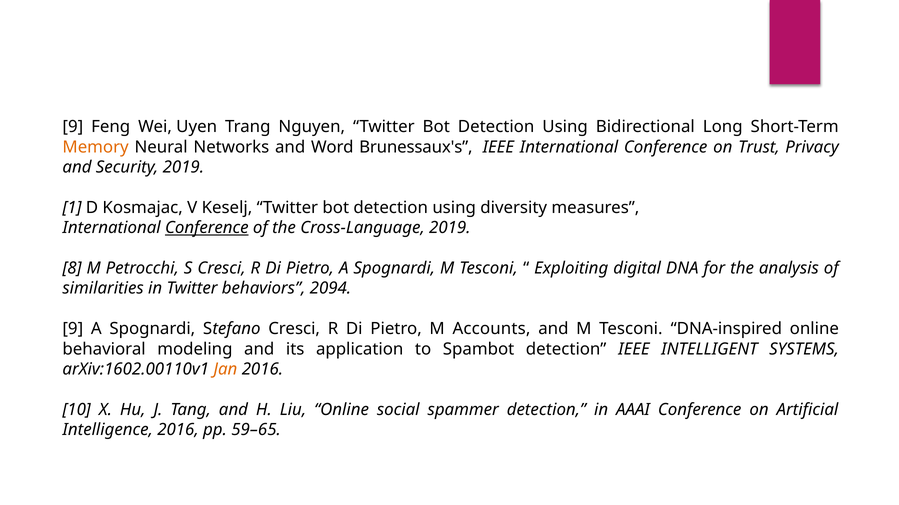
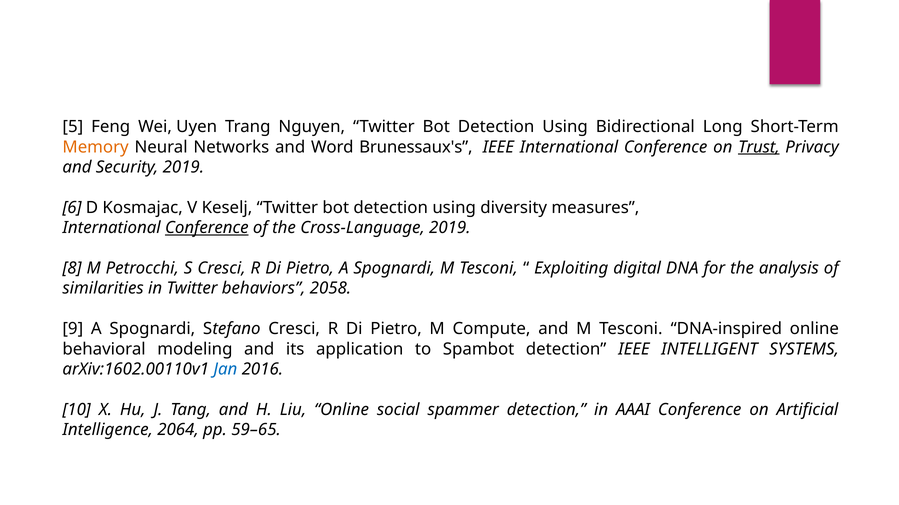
9 at (73, 127): 9 -> 5
Trust underline: none -> present
1: 1 -> 6
2094: 2094 -> 2058
Accounts: Accounts -> Compute
Jan colour: orange -> blue
Intelligence 2016: 2016 -> 2064
